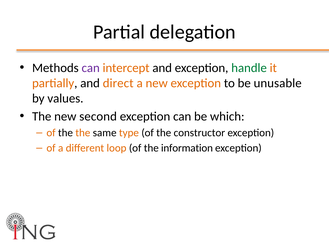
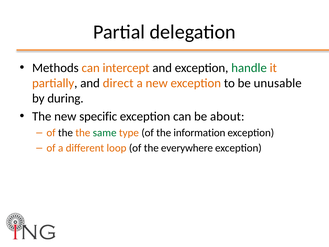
can at (91, 68) colour: purple -> orange
values: values -> during
second: second -> specific
which: which -> about
same colour: black -> green
constructor: constructor -> information
information: information -> everywhere
